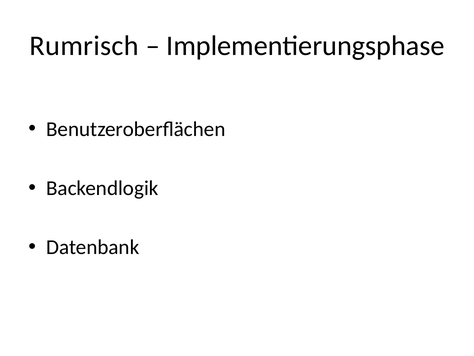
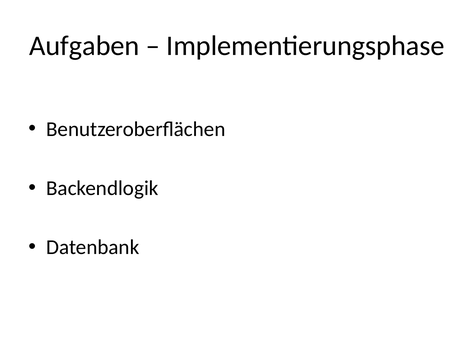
Rumrisch: Rumrisch -> Aufgaben
